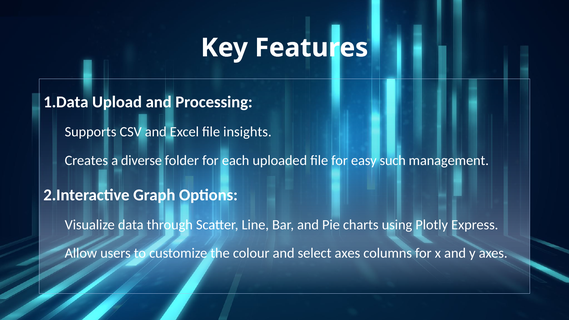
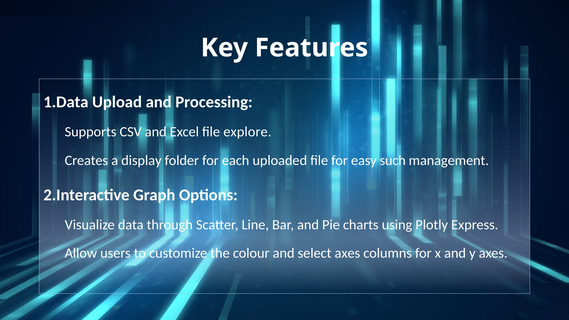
insights: insights -> explore
diverse: diverse -> display
